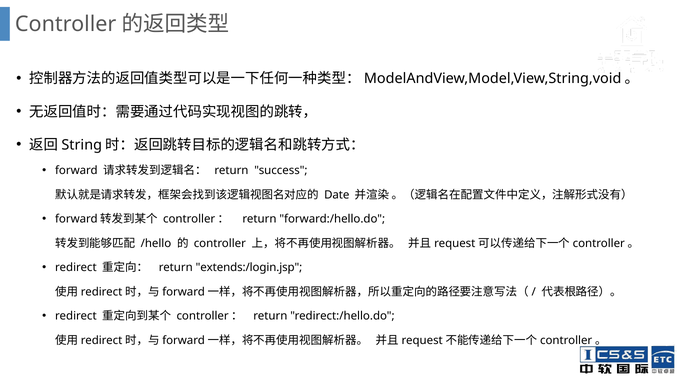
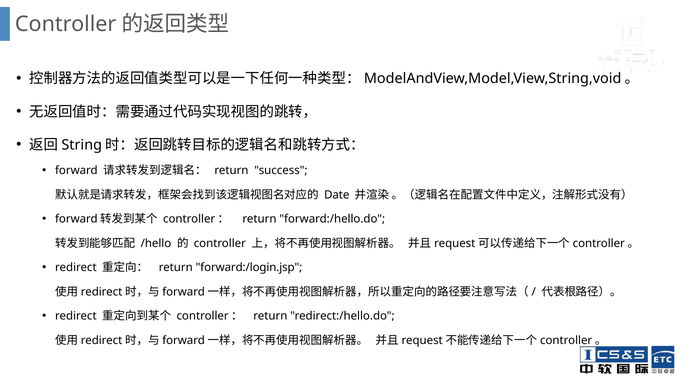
extends:/login.jsp: extends:/login.jsp -> forward:/login.jsp
